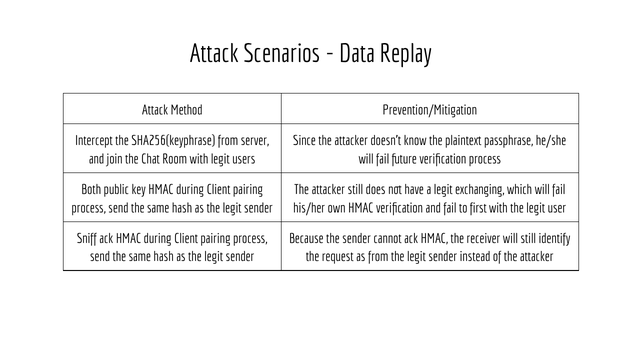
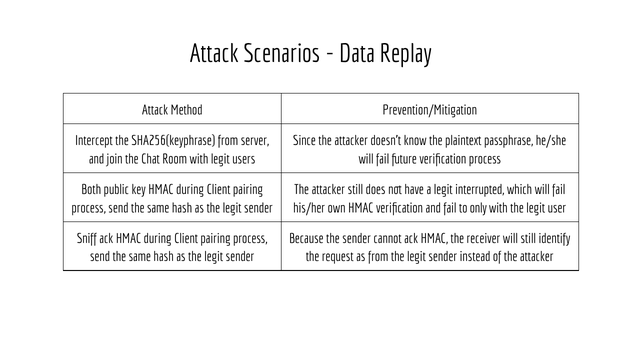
exchanging: exchanging -> interrupted
first: first -> only
